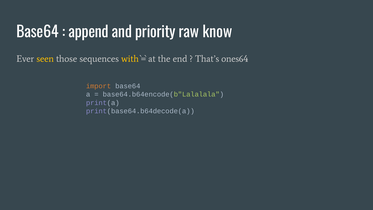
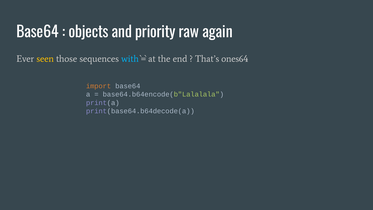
append: append -> objects
know: know -> again
with colour: yellow -> light blue
